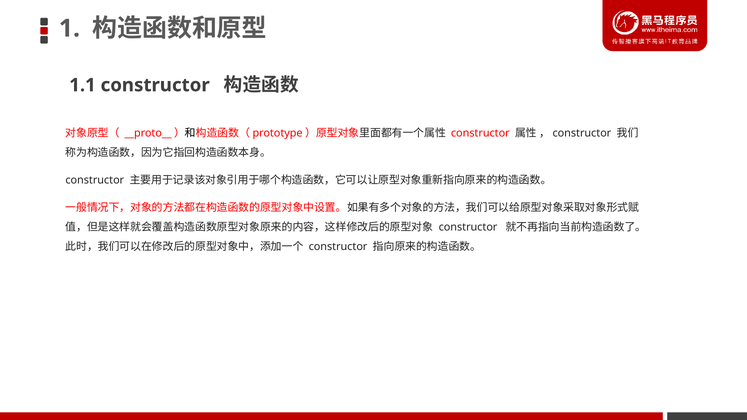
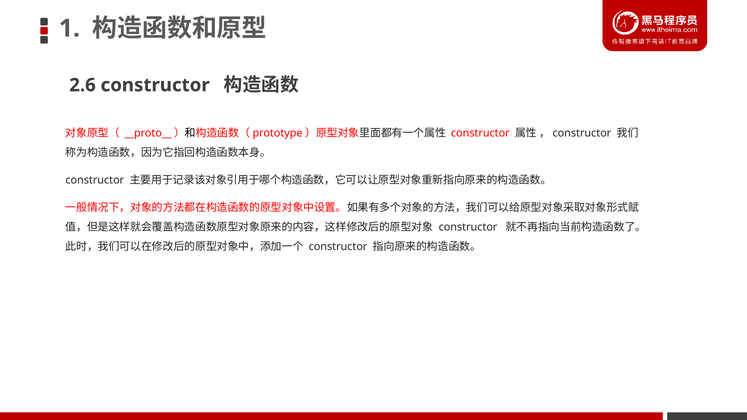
1.1: 1.1 -> 2.6
